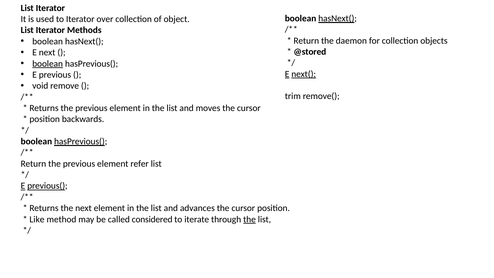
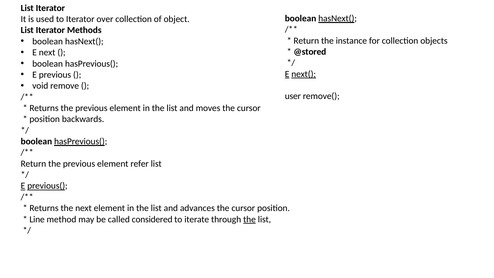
daemon: daemon -> instance
boolean at (48, 64) underline: present -> none
trim: trim -> user
Like: Like -> Line
